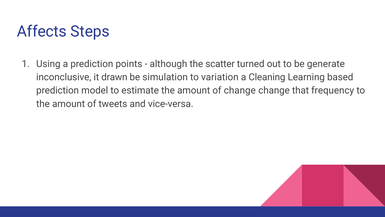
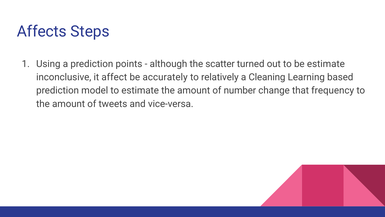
be generate: generate -> estimate
drawn: drawn -> affect
simulation: simulation -> accurately
variation: variation -> relatively
of change: change -> number
